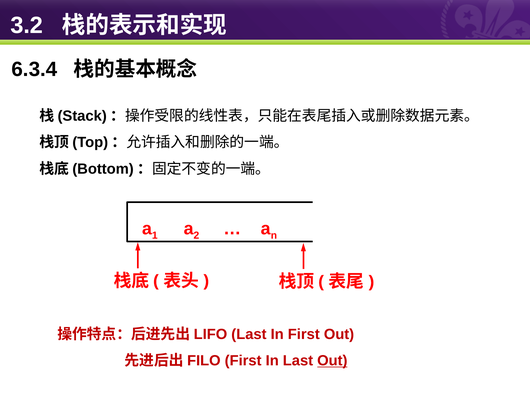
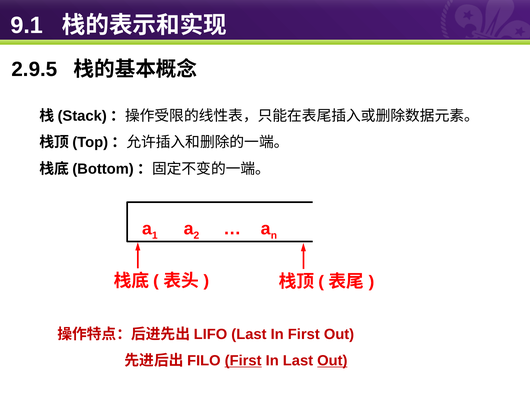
3.2: 3.2 -> 9.1
6.3.4: 6.3.4 -> 2.9.5
First at (243, 360) underline: none -> present
